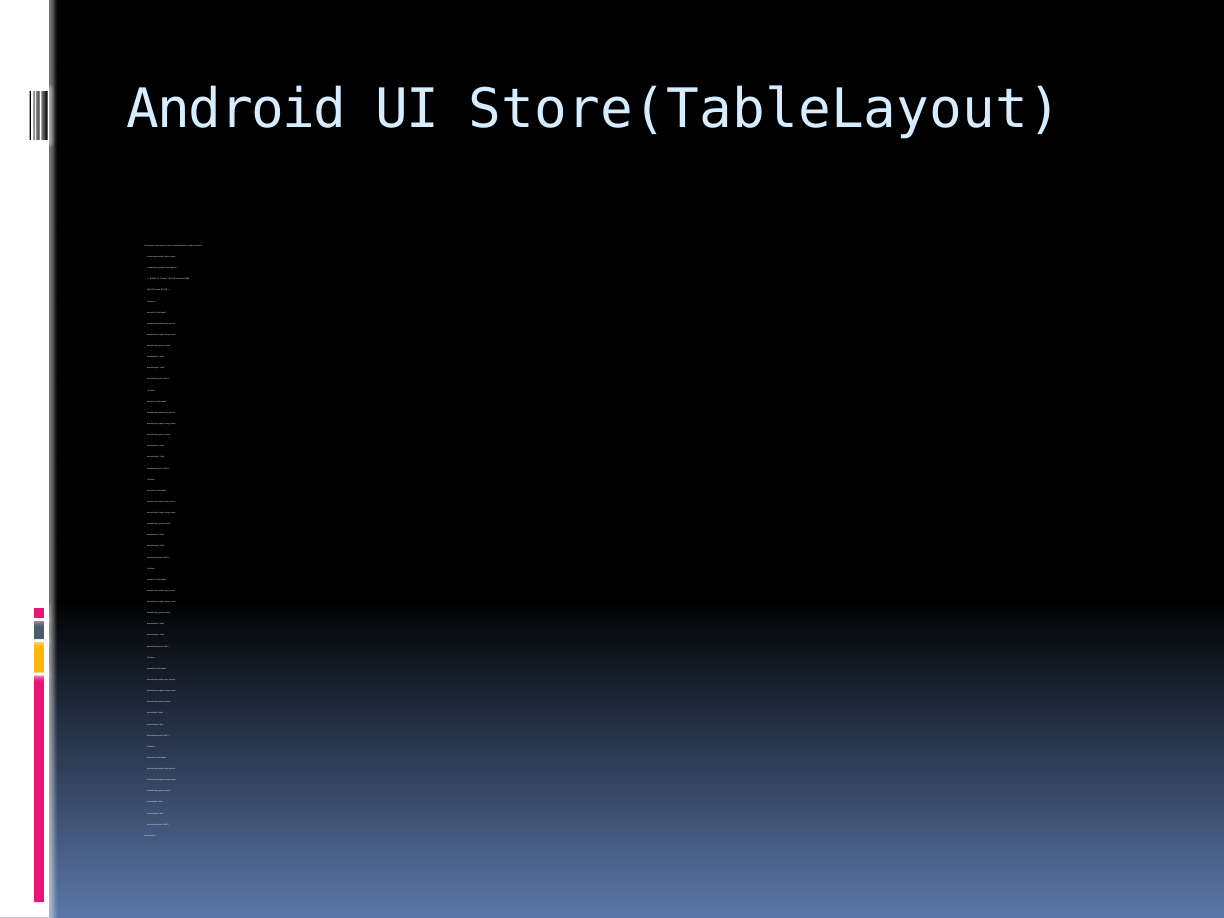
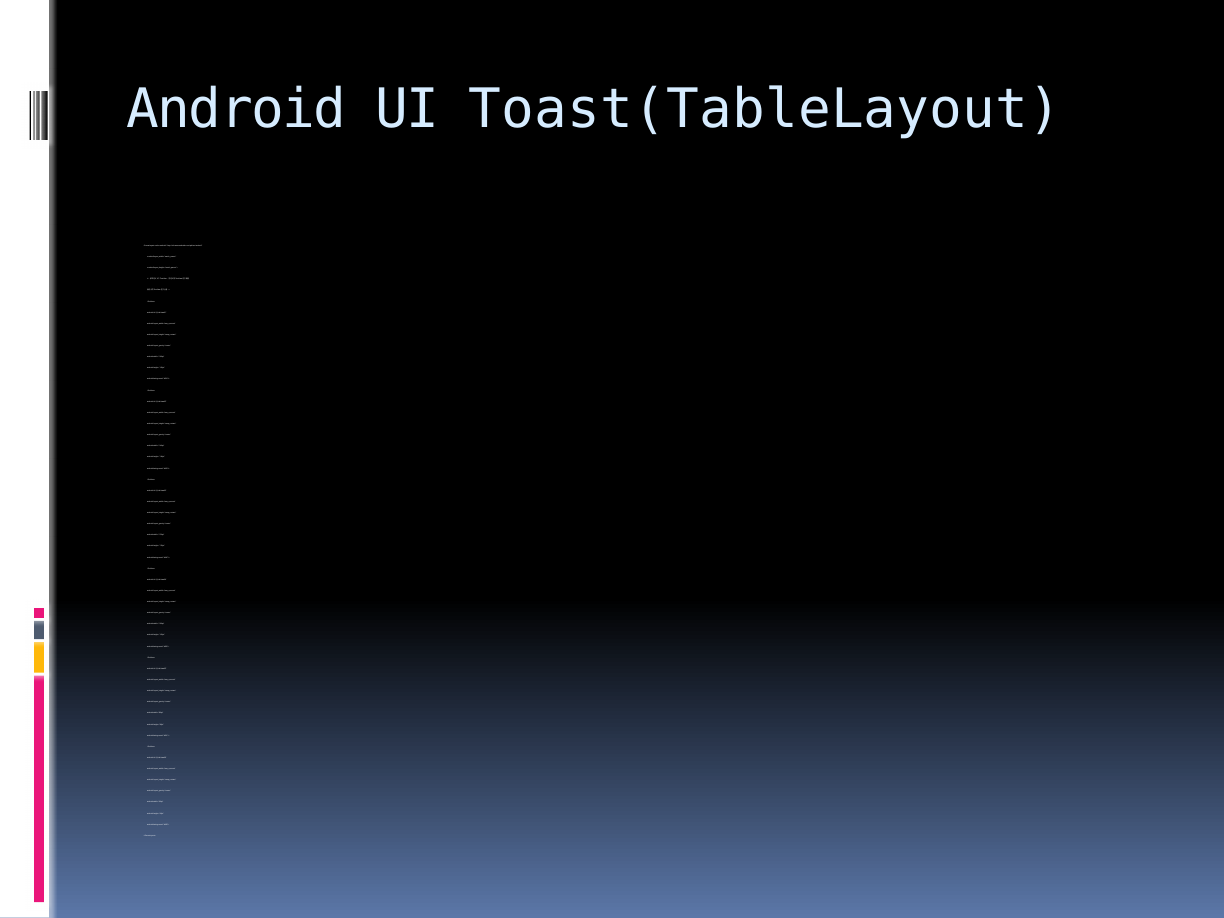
Store(TableLayout: Store(TableLayout -> Toast(TableLayout
